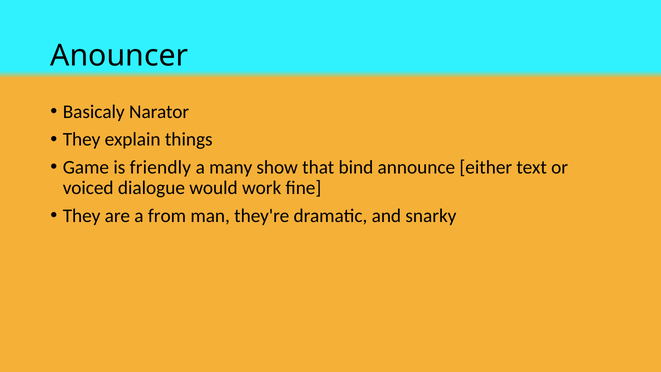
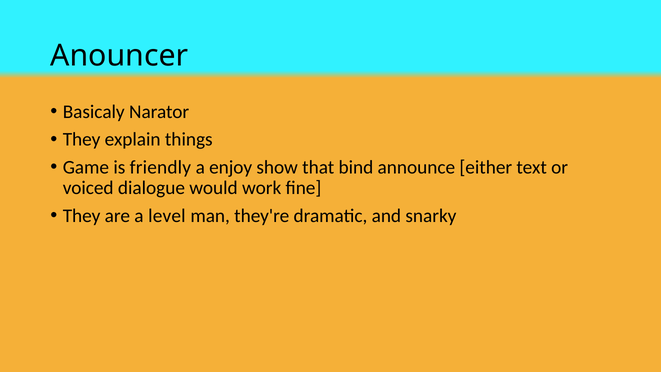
many: many -> enjoy
from: from -> level
